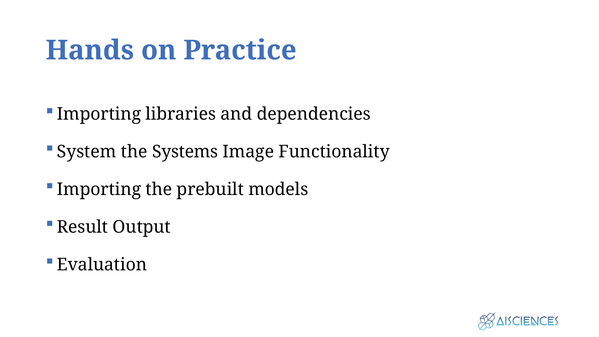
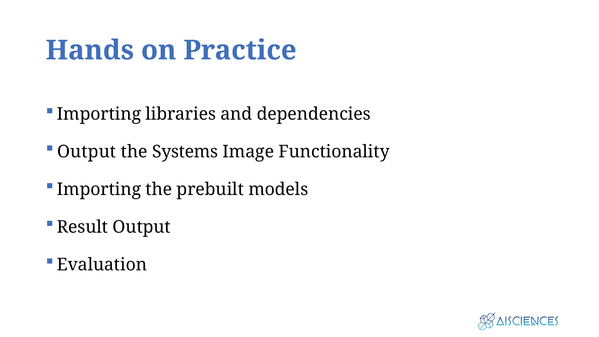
System at (87, 152): System -> Output
